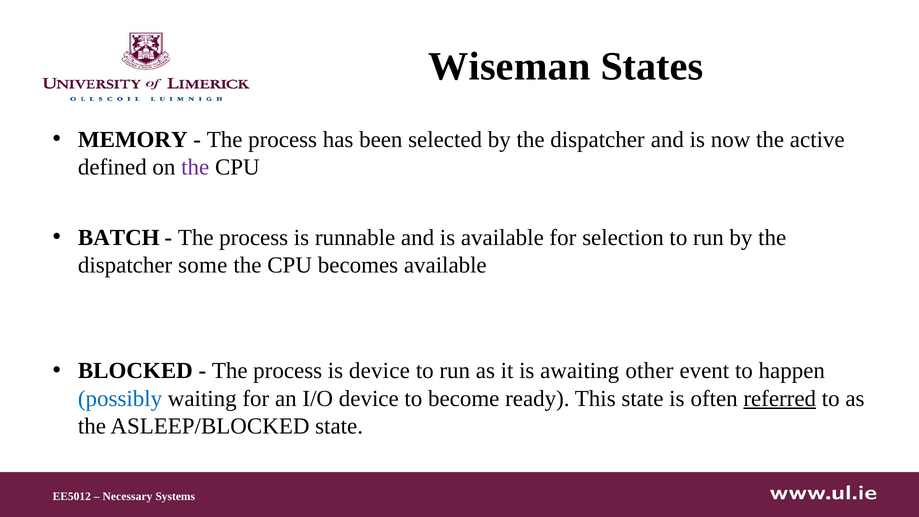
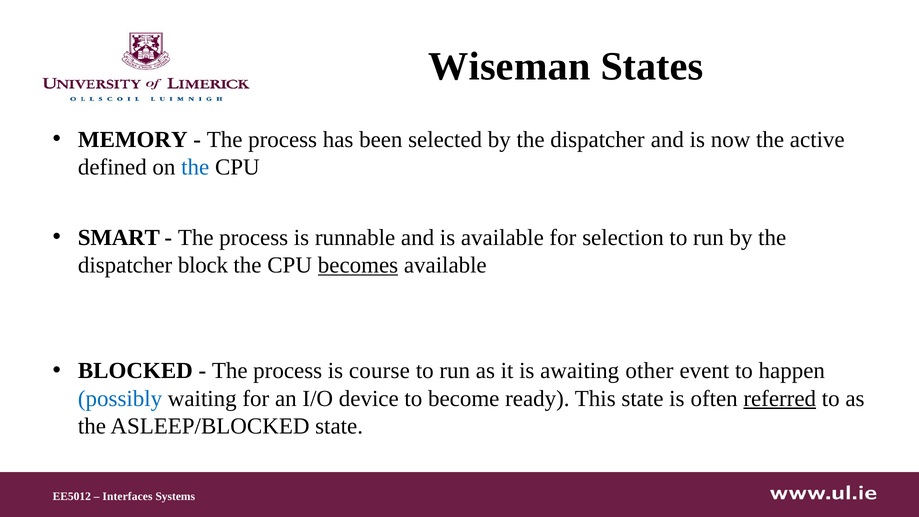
the at (195, 167) colour: purple -> blue
BATCH: BATCH -> SMART
some: some -> block
becomes underline: none -> present
is device: device -> course
Necessary: Necessary -> Interfaces
